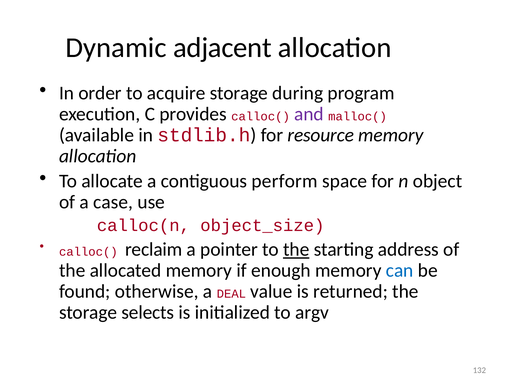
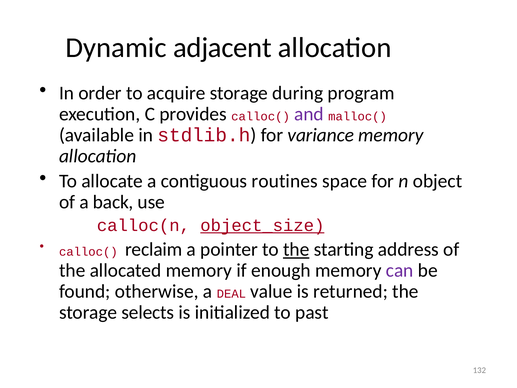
resource: resource -> variance
perform: perform -> routines
case: case -> back
object_size underline: none -> present
can colour: blue -> purple
argv: argv -> past
